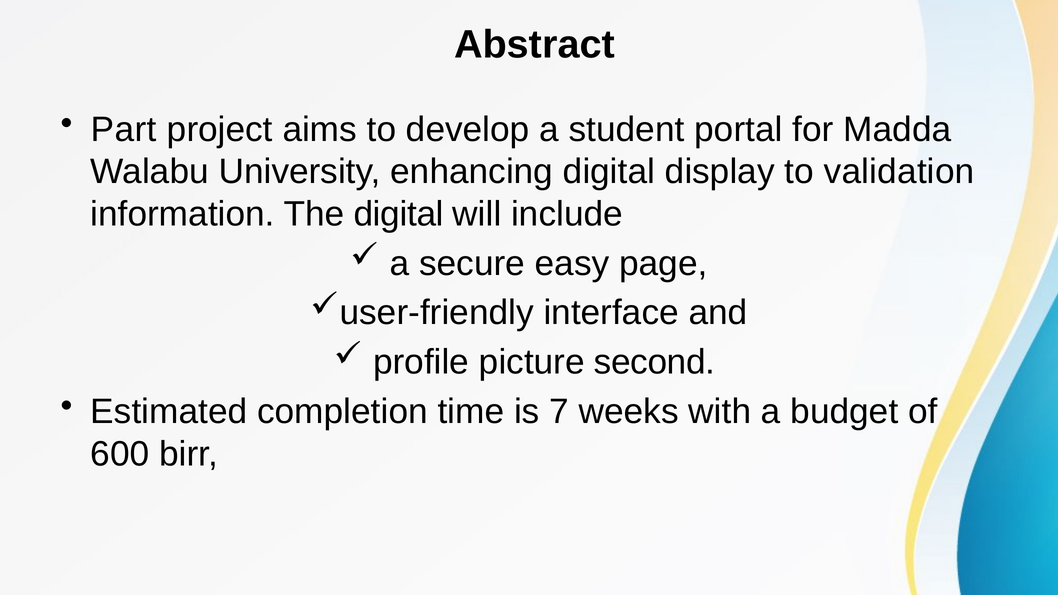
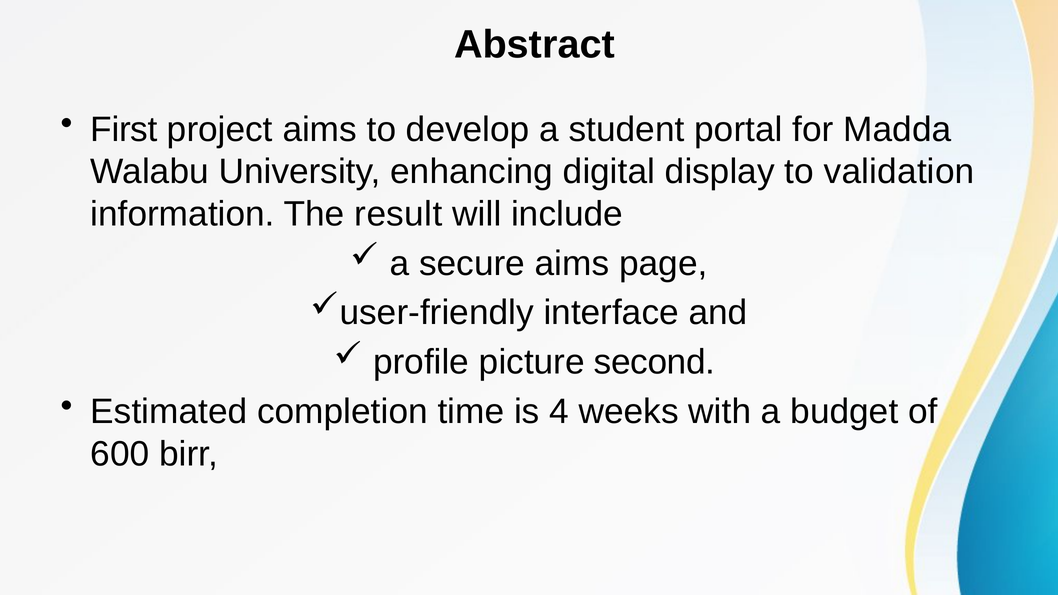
Part: Part -> First
The digital: digital -> result
secure easy: easy -> aims
7: 7 -> 4
